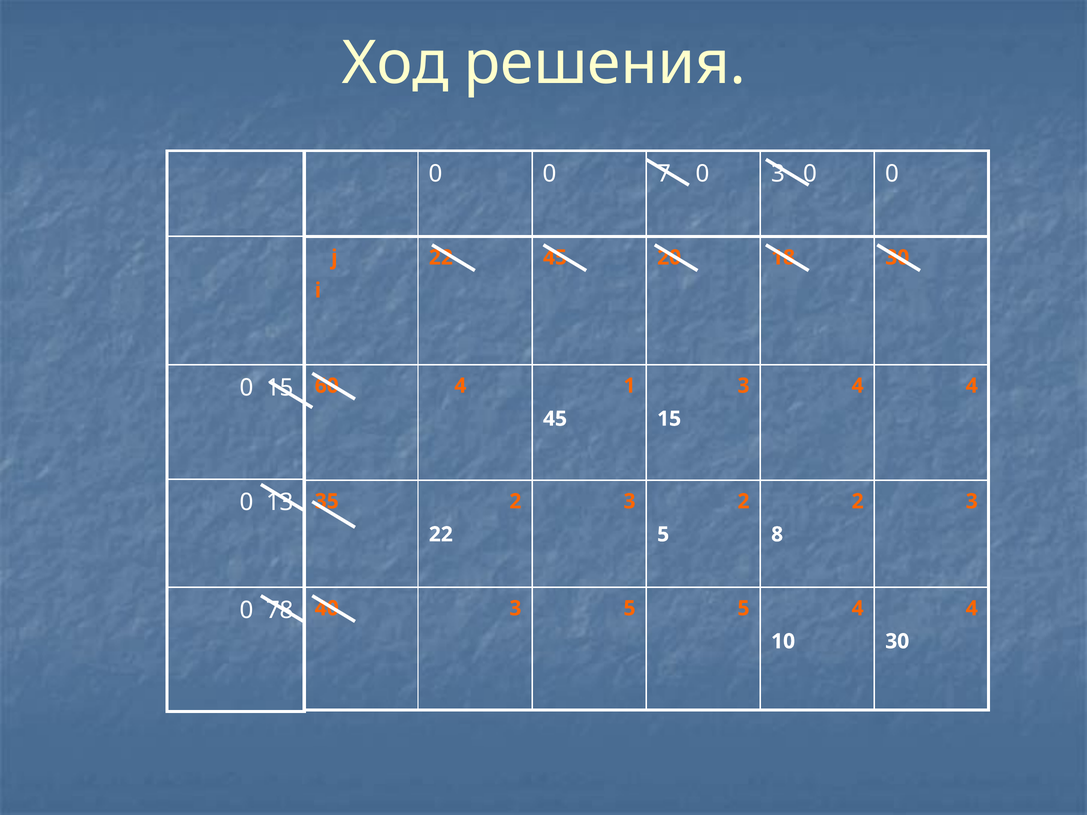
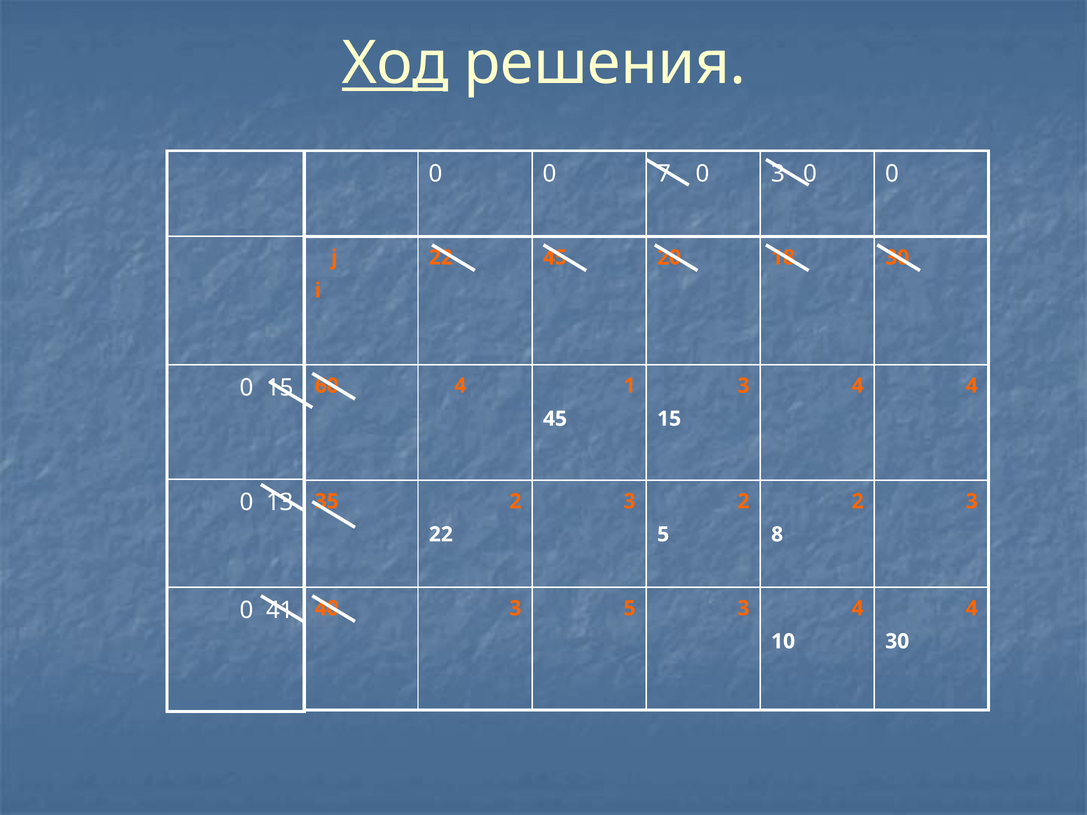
Ход underline: none -> present
78: 78 -> 41
5 5: 5 -> 3
